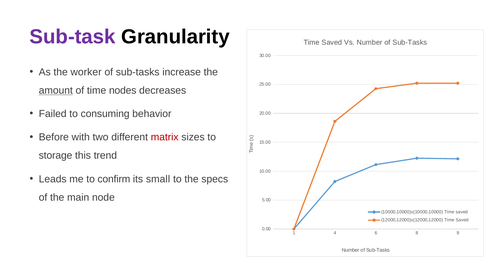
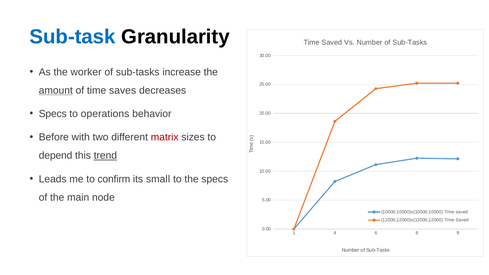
Sub-task colour: purple -> blue
nodes: nodes -> saves
Failed at (53, 114): Failed -> Specs
consuming: consuming -> operations
storage: storage -> depend
trend underline: none -> present
